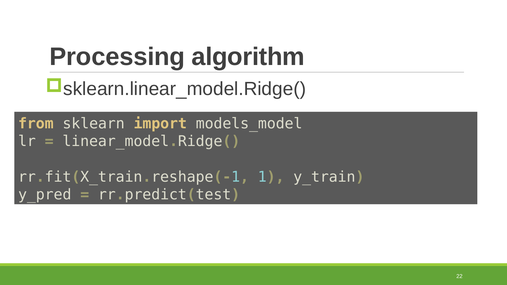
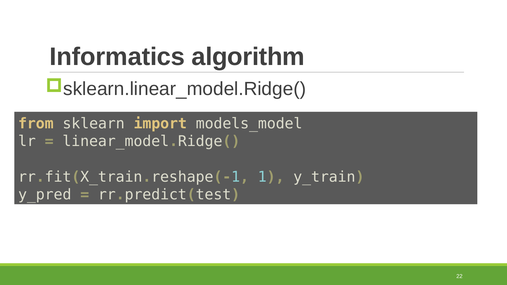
Processing: Processing -> Informatics
